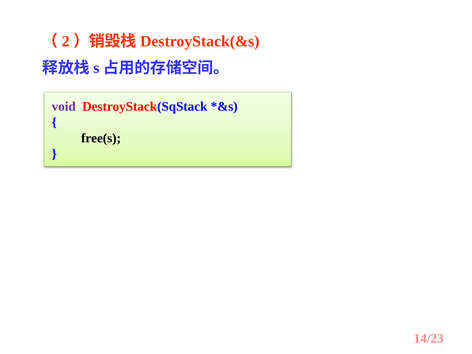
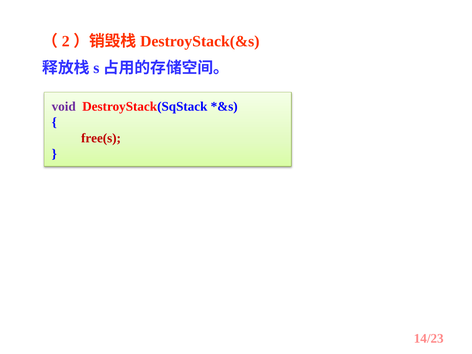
free(s colour: black -> red
